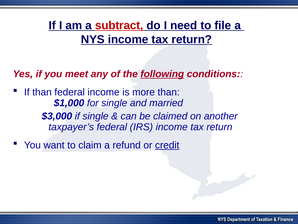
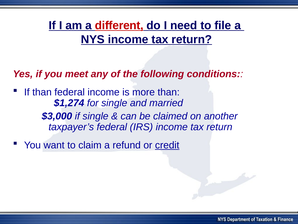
subtract: subtract -> different
following underline: present -> none
$1,000: $1,000 -> $1,274
